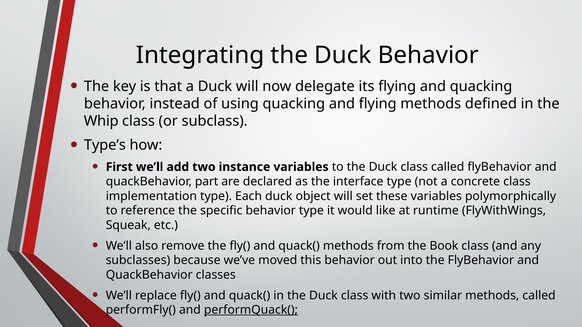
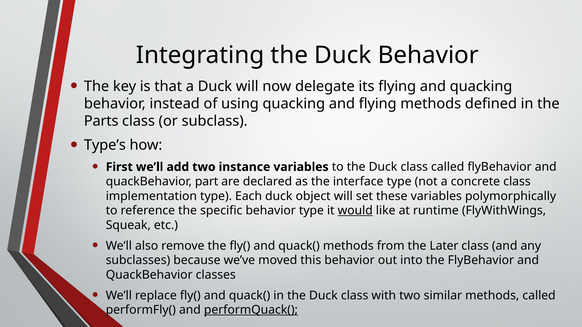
Whip: Whip -> Parts
would underline: none -> present
Book: Book -> Later
